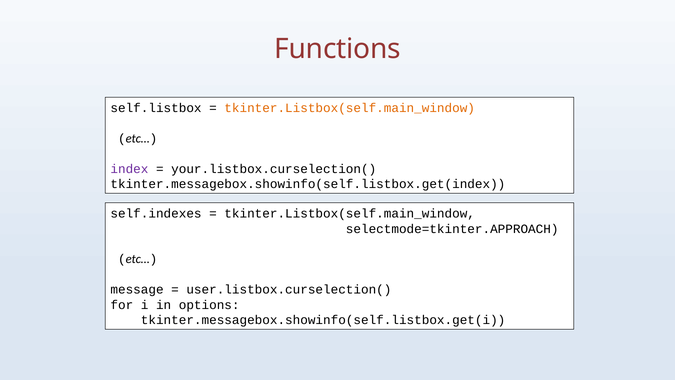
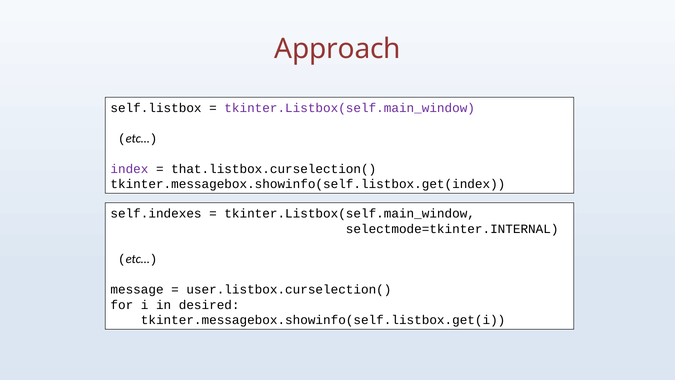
Functions: Functions -> Approach
tkinter.Listbox(self.main_window at (350, 108) colour: orange -> purple
your.listbox.curselection(: your.listbox.curselection( -> that.listbox.curselection(
selectmode=tkinter.APPROACH: selectmode=tkinter.APPROACH -> selectmode=tkinter.INTERNAL
options: options -> desired
